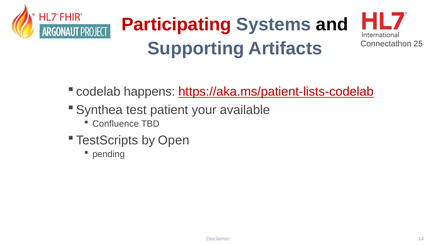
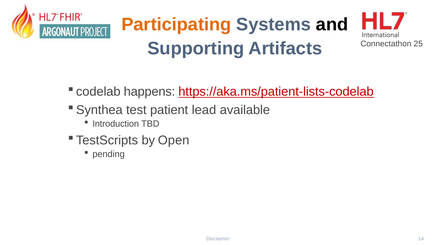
Participating colour: red -> orange
your: your -> lead
Confluence: Confluence -> Introduction
